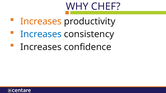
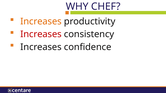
Increases at (41, 34) colour: blue -> red
